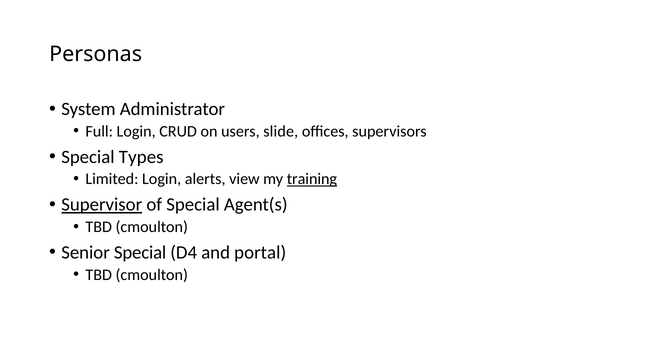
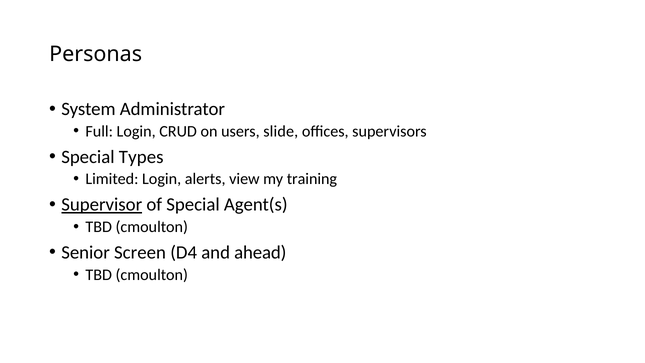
training underline: present -> none
Senior Special: Special -> Screen
portal: portal -> ahead
